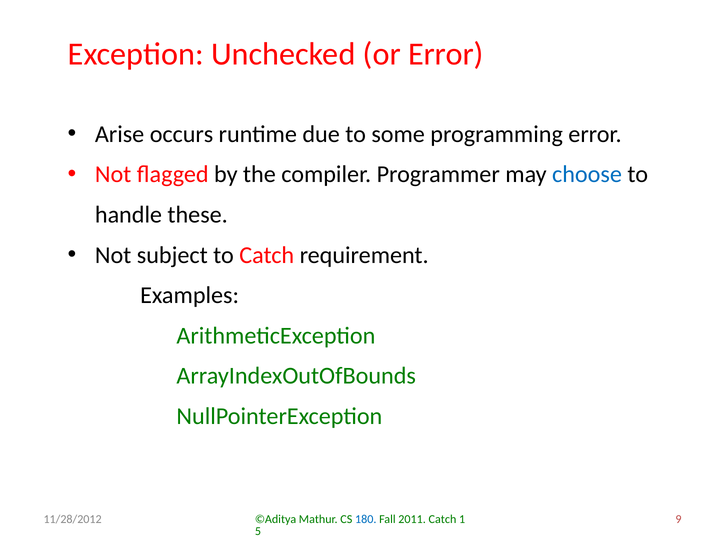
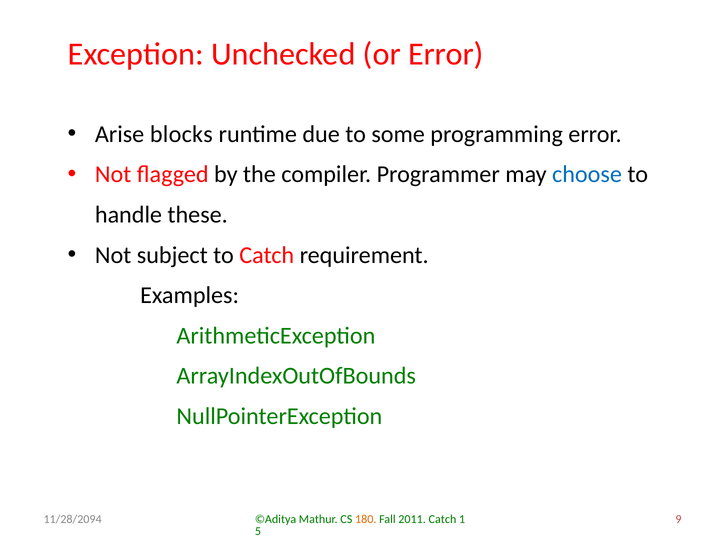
occurs: occurs -> blocks
180 colour: blue -> orange
11/28/2012: 11/28/2012 -> 11/28/2094
